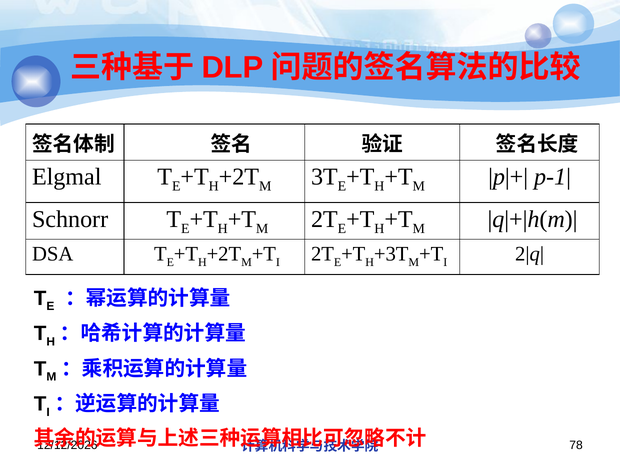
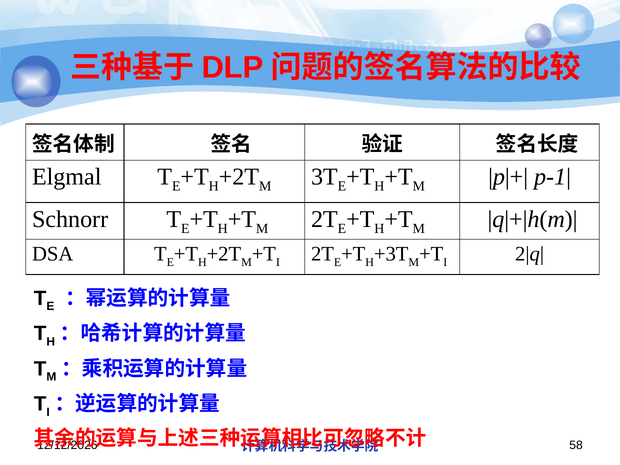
78: 78 -> 58
